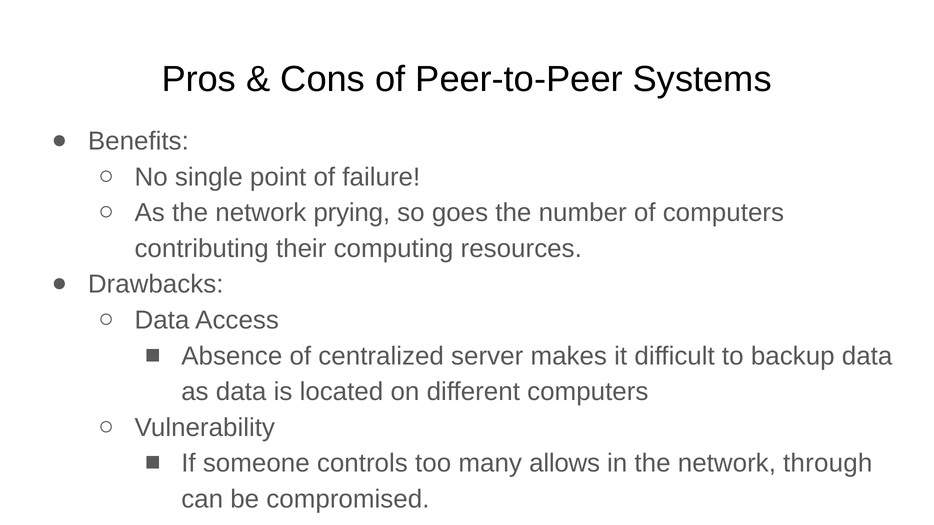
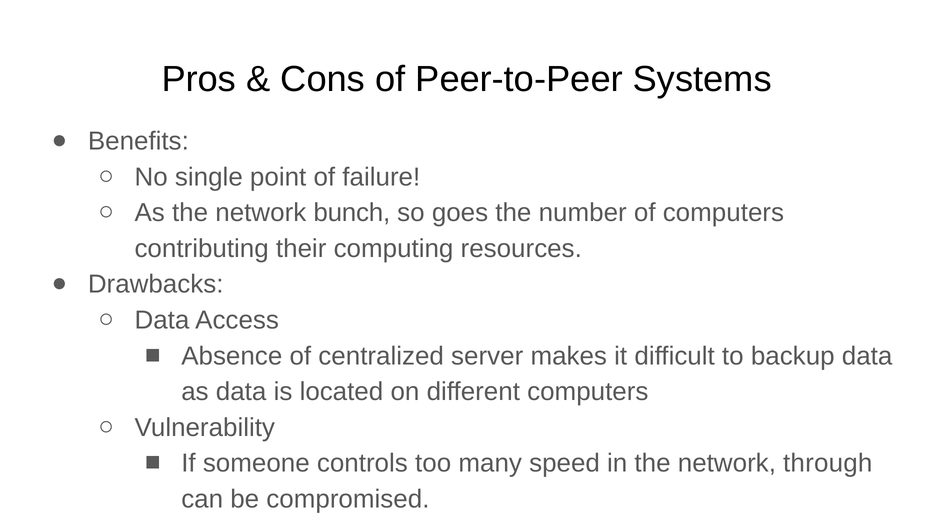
prying: prying -> bunch
allows: allows -> speed
